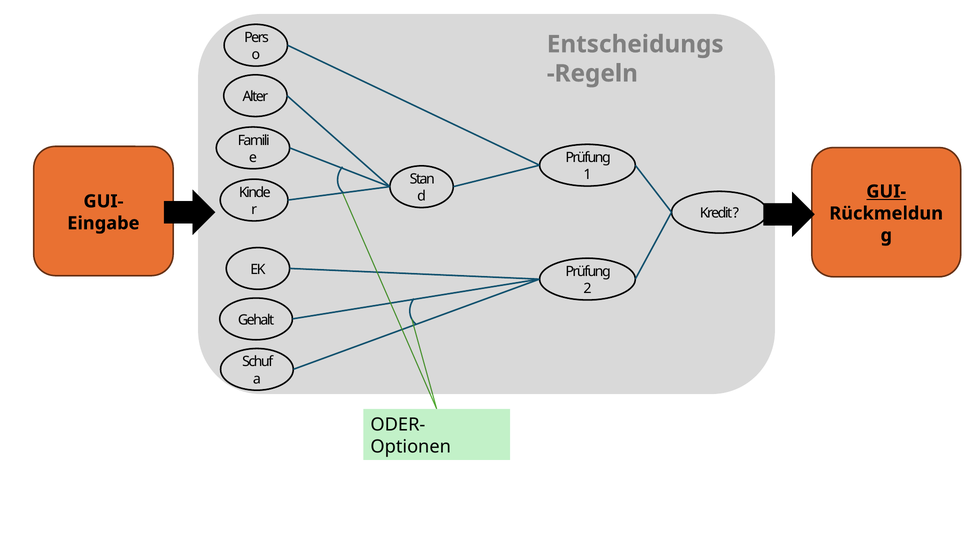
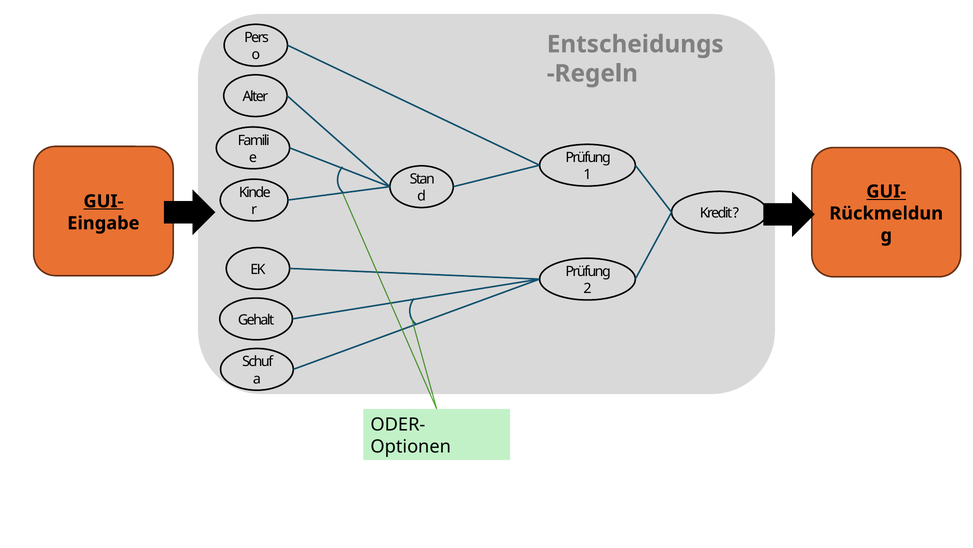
GUI- at (103, 201) underline: none -> present
